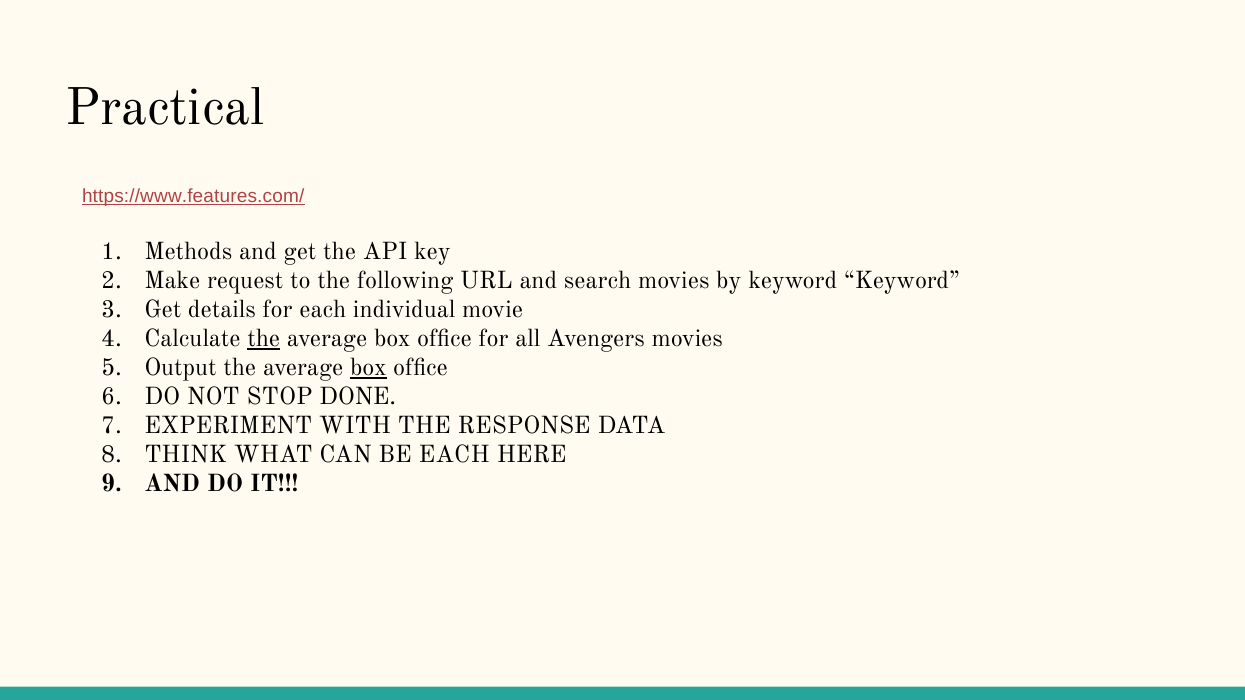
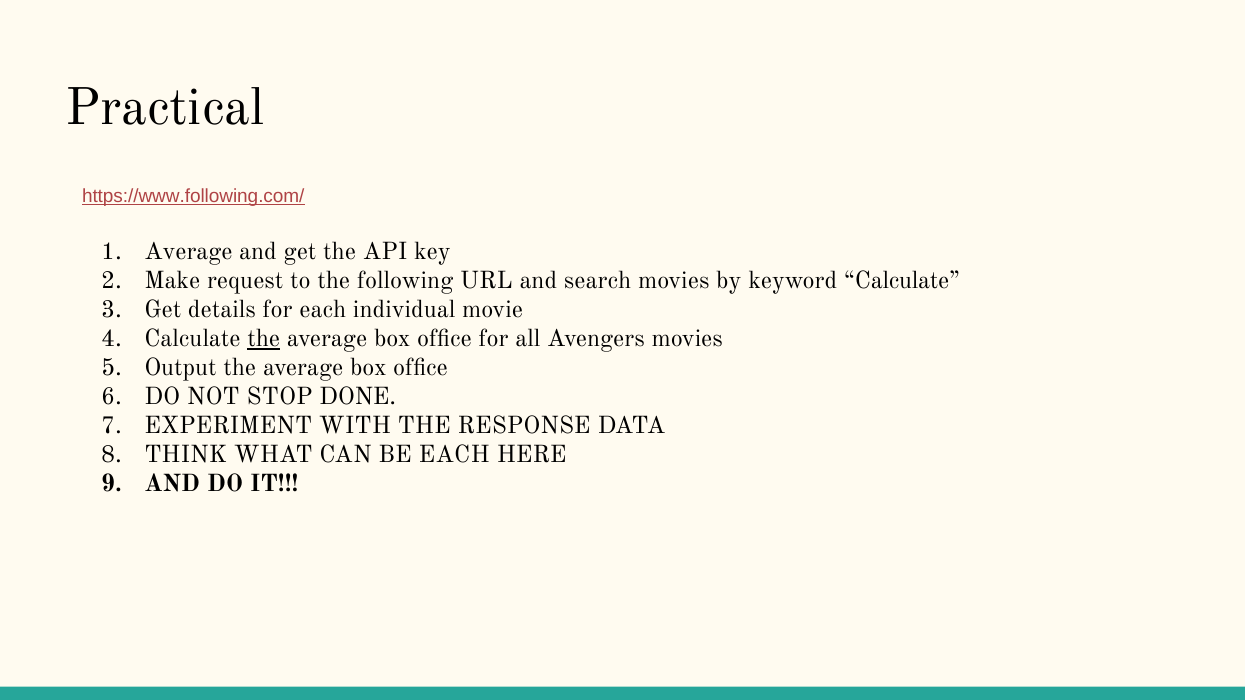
https://www.features.com/: https://www.features.com/ -> https://www.following.com/
Methods at (188, 251): Methods -> Average
keyword Keyword: Keyword -> Calculate
box at (368, 368) underline: present -> none
